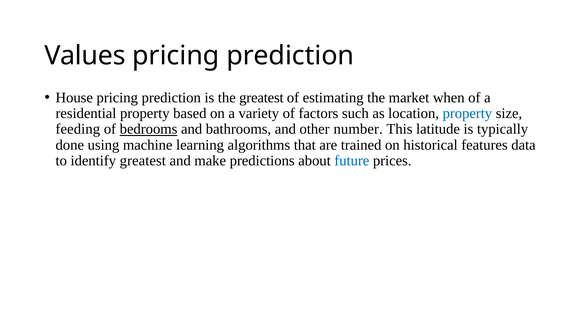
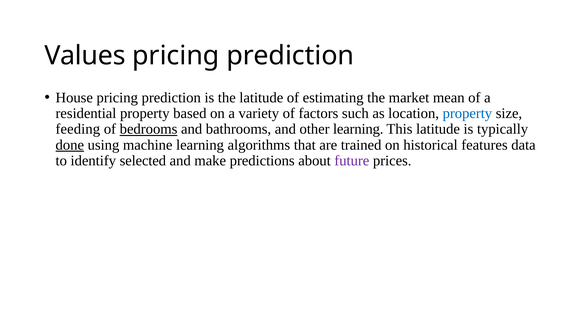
the greatest: greatest -> latitude
when: when -> mean
other number: number -> learning
done underline: none -> present
identify greatest: greatest -> selected
future colour: blue -> purple
